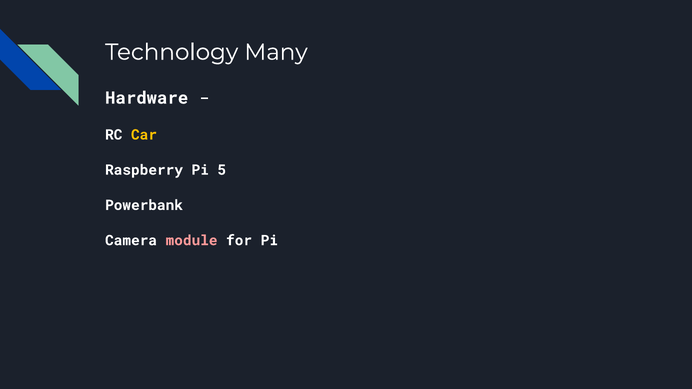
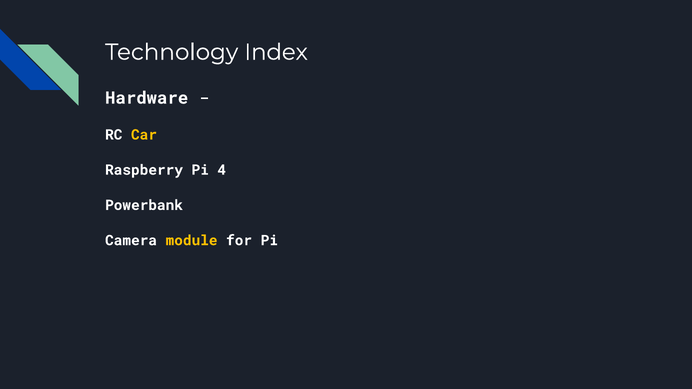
Many: Many -> Index
5: 5 -> 4
module colour: pink -> yellow
